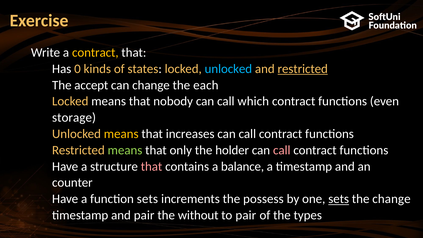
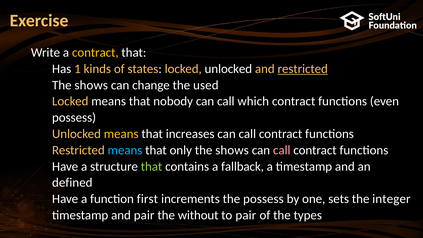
0: 0 -> 1
unlocked colour: light blue -> white
accept at (91, 85): accept -> shows
each: each -> used
storage at (74, 118): storage -> possess
means at (125, 150) colour: light green -> light blue
the holder: holder -> shows
that at (152, 166) colour: pink -> light green
balance: balance -> fallback
counter: counter -> defined
function sets: sets -> first
sets at (339, 199) underline: present -> none
the change: change -> integer
